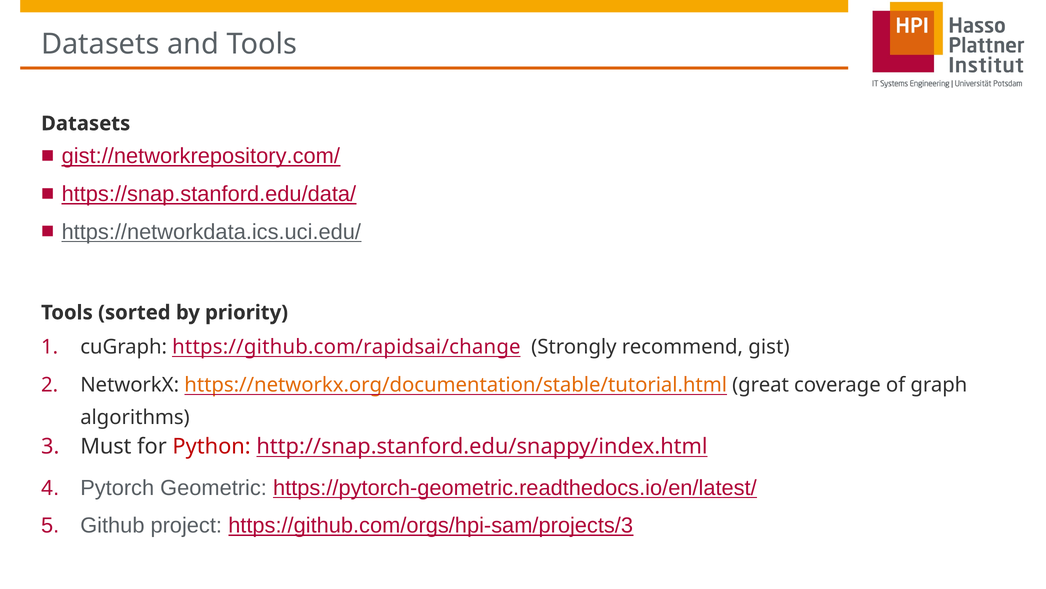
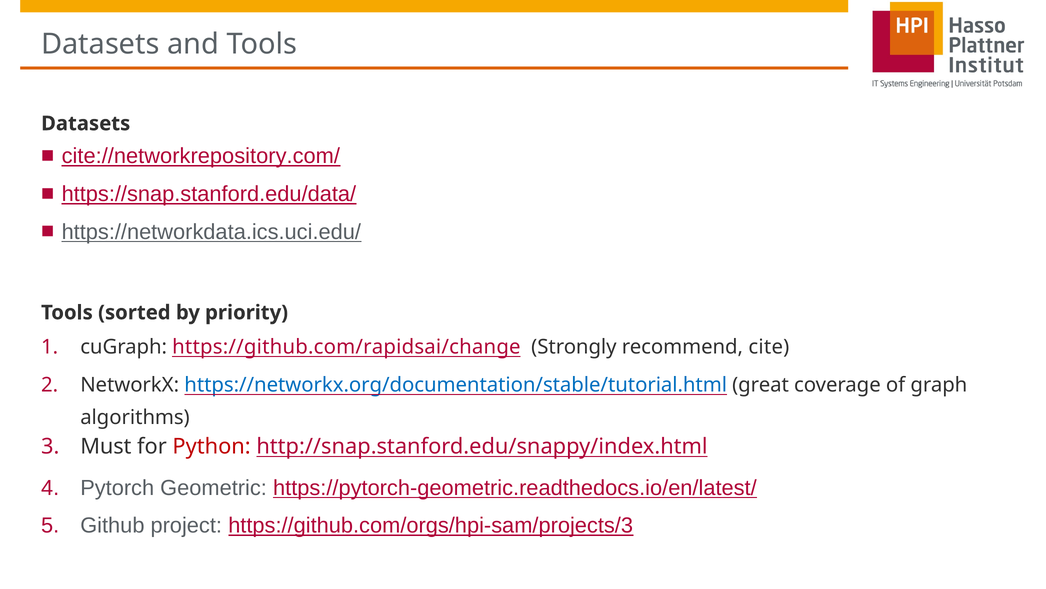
gist://networkrepository.com/: gist://networkrepository.com/ -> cite://networkrepository.com/
gist: gist -> cite
https://networkx.org/documentation/stable/tutorial.html colour: orange -> blue
